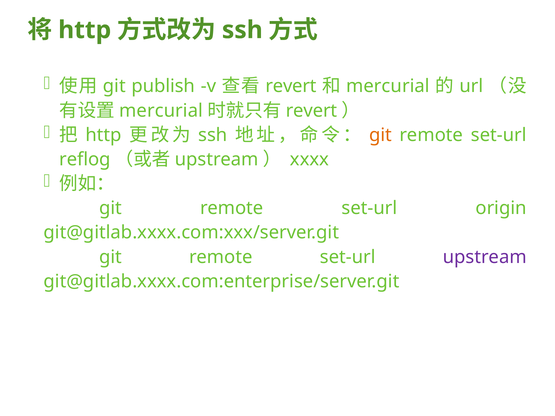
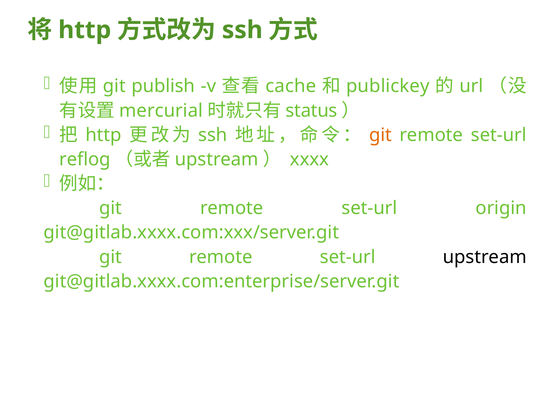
revert at (291, 86): revert -> cache
mercurial at (388, 86): mercurial -> publickey
revert at (311, 111): revert -> status
upstream at (485, 257) colour: purple -> black
